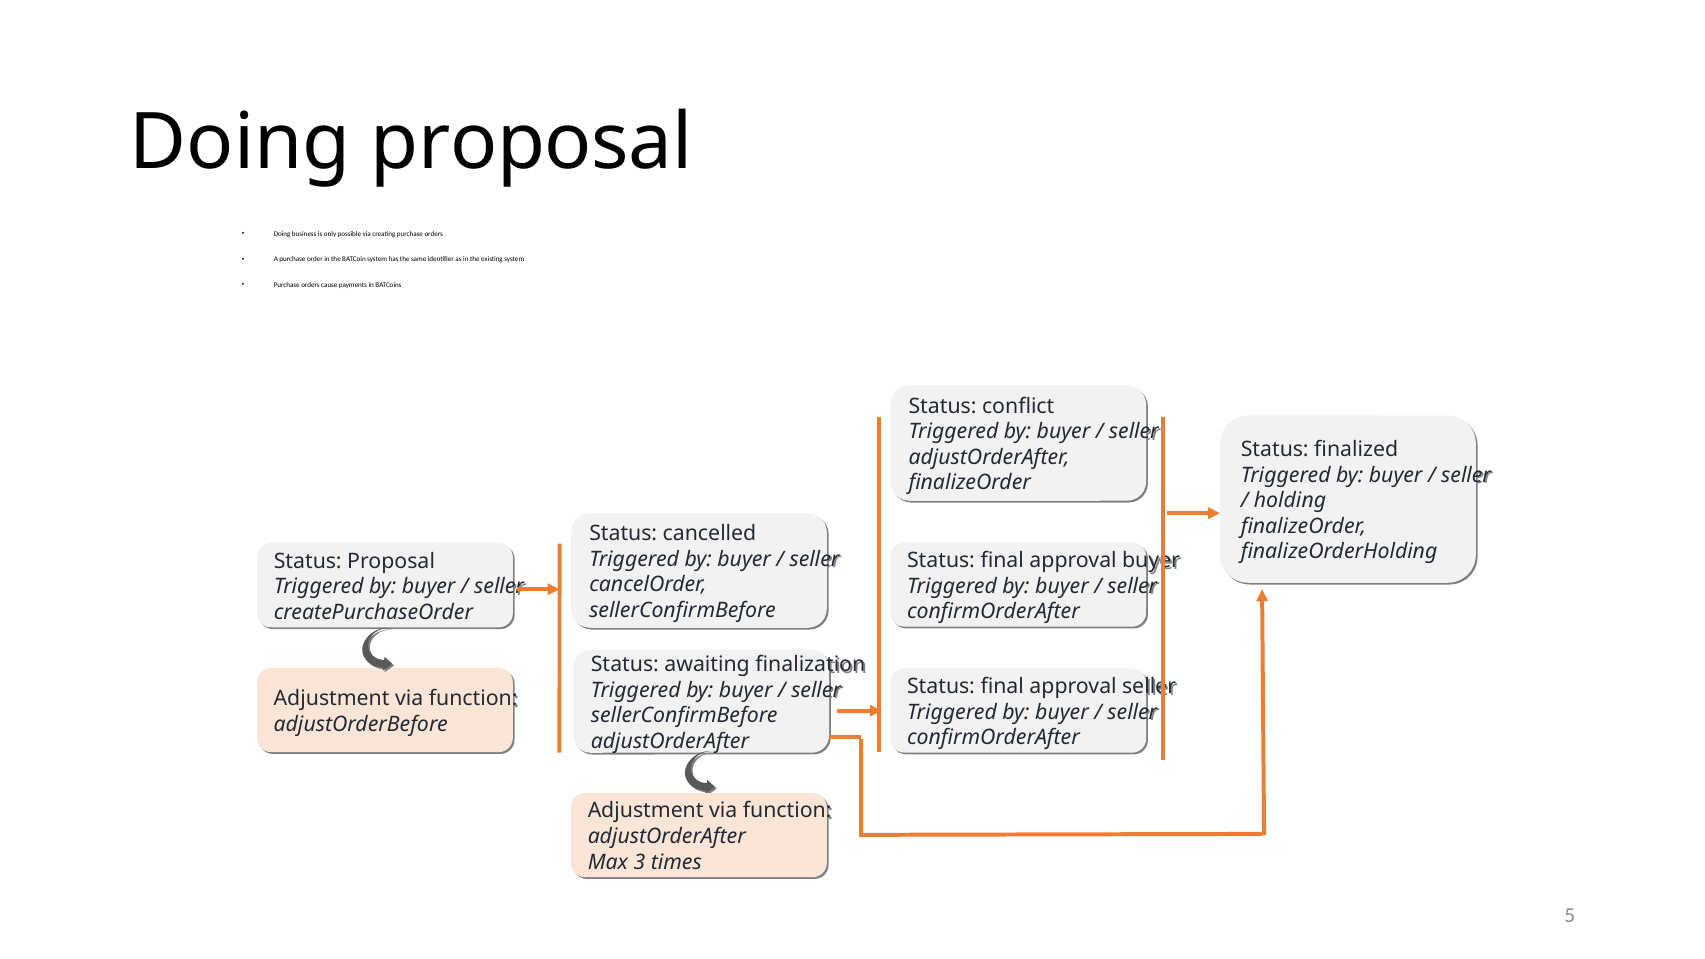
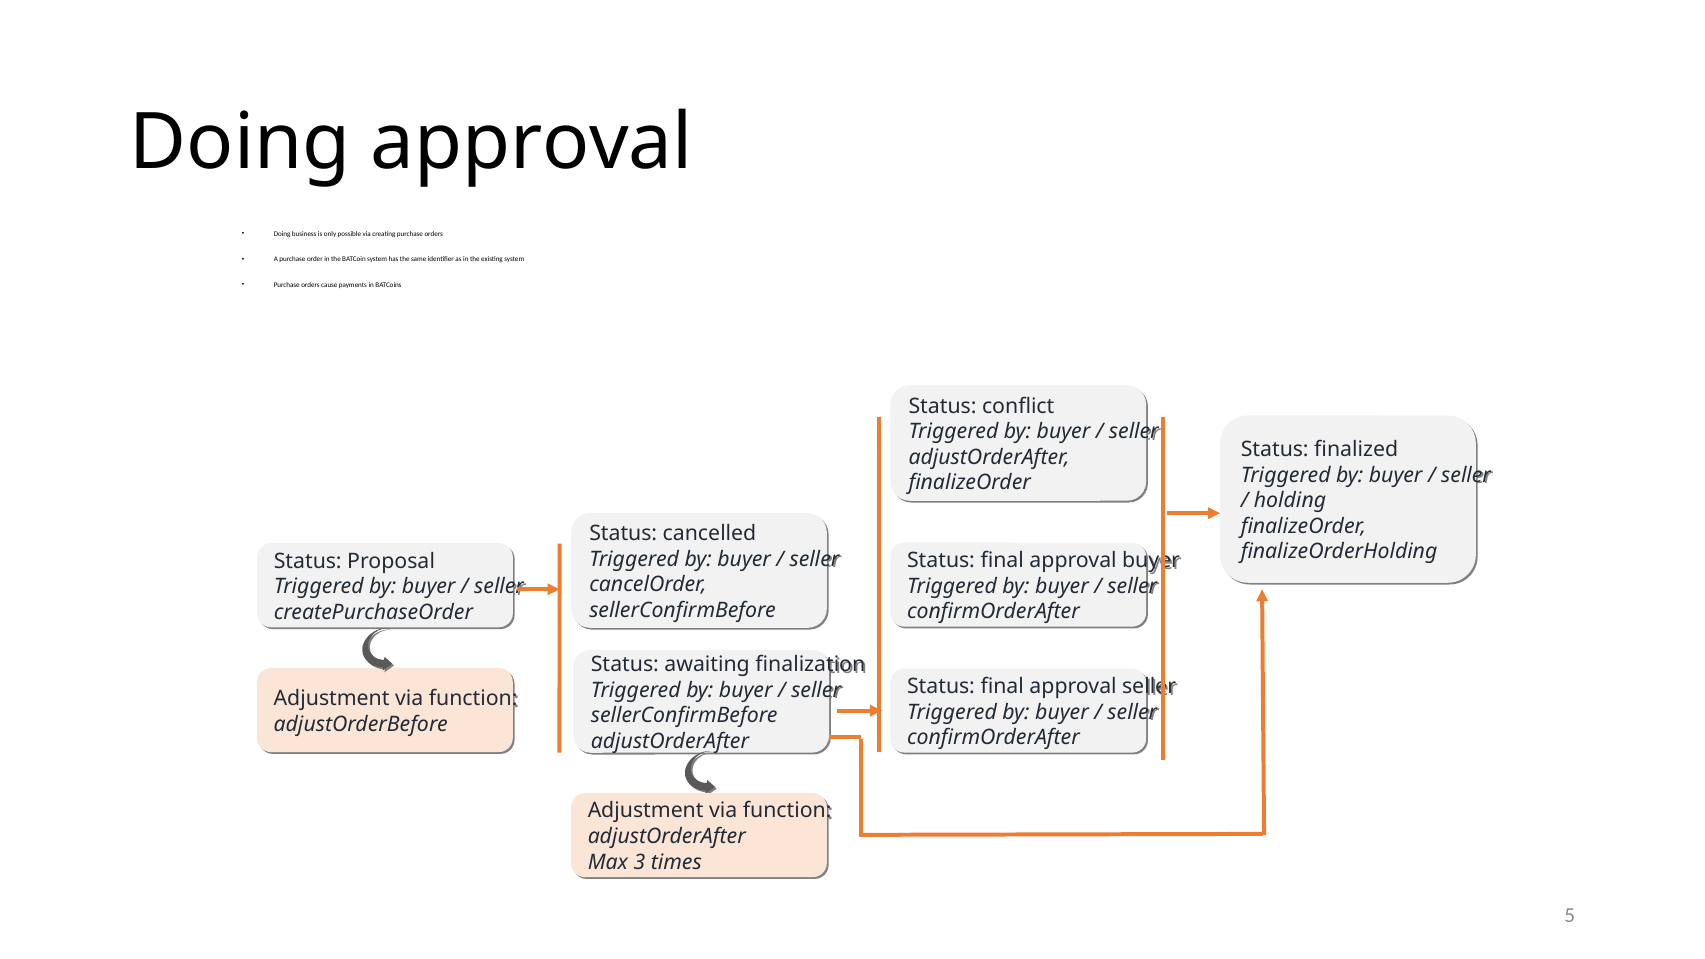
Doing proposal: proposal -> approval
